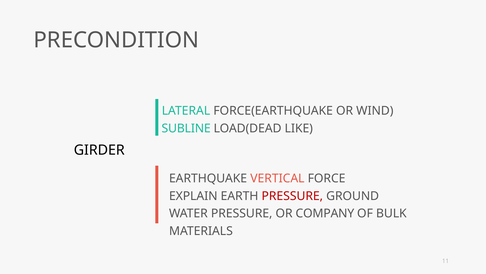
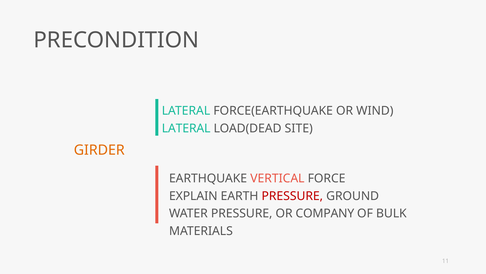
SUBLINE at (186, 128): SUBLINE -> LATERAL
LIKE: LIKE -> SITE
GIRDER colour: black -> orange
